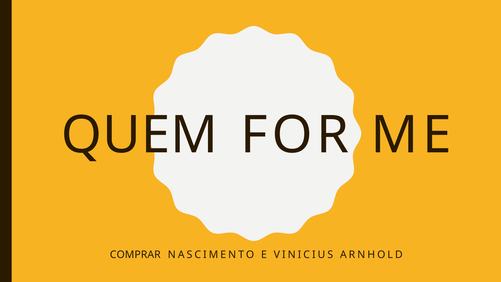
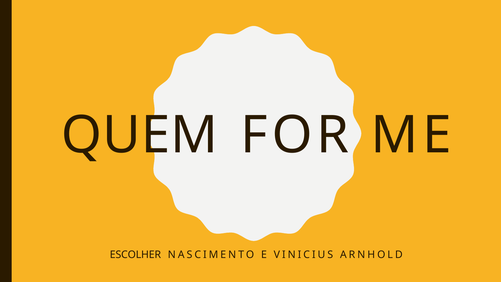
COMPRAR: COMPRAR -> ESCOLHER
